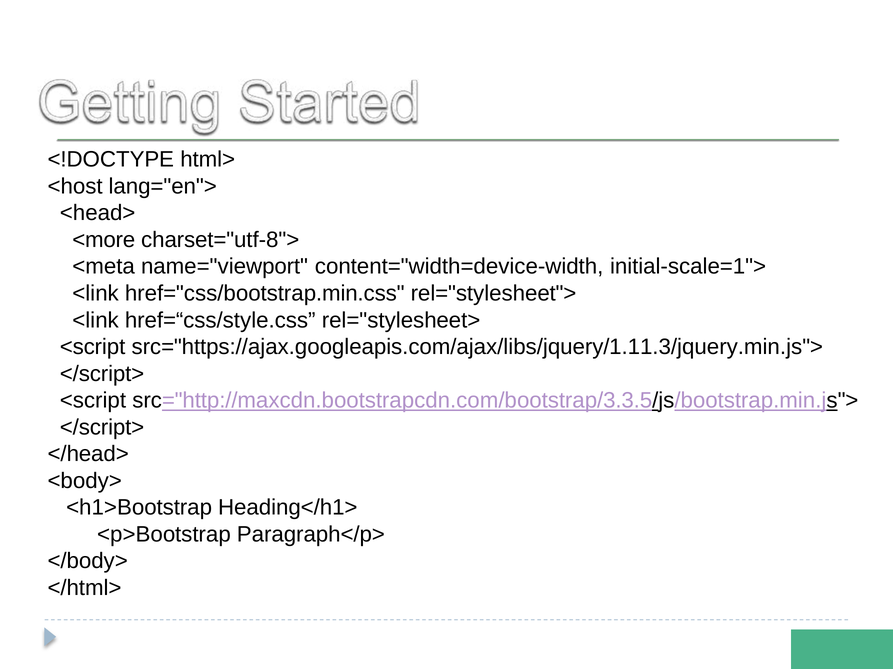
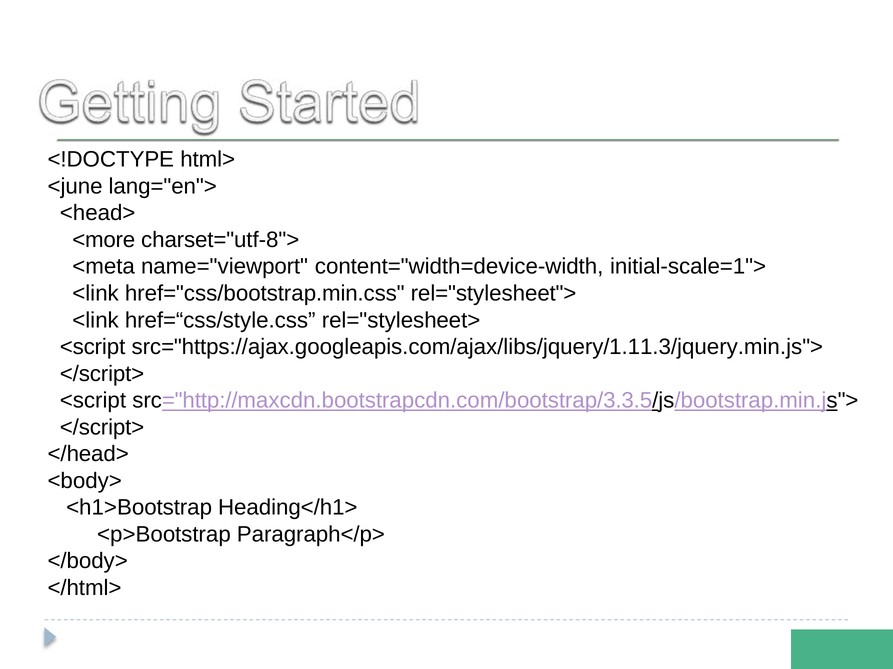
<host: <host -> <june
